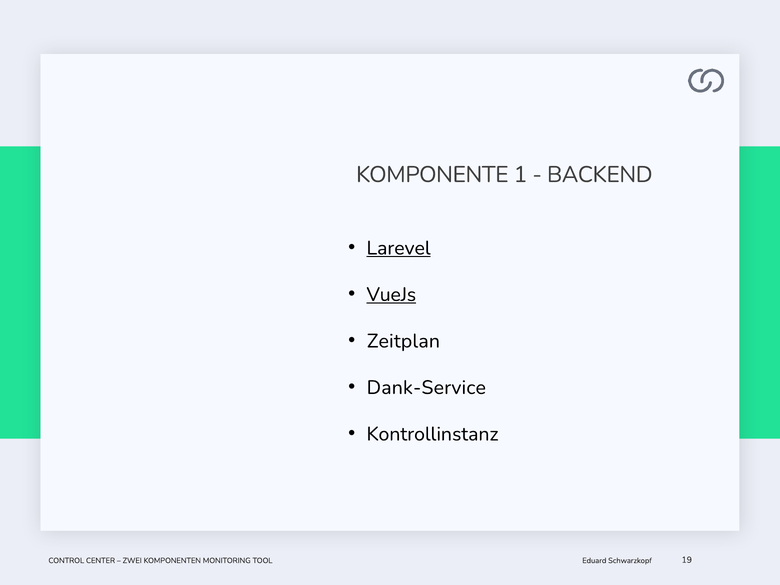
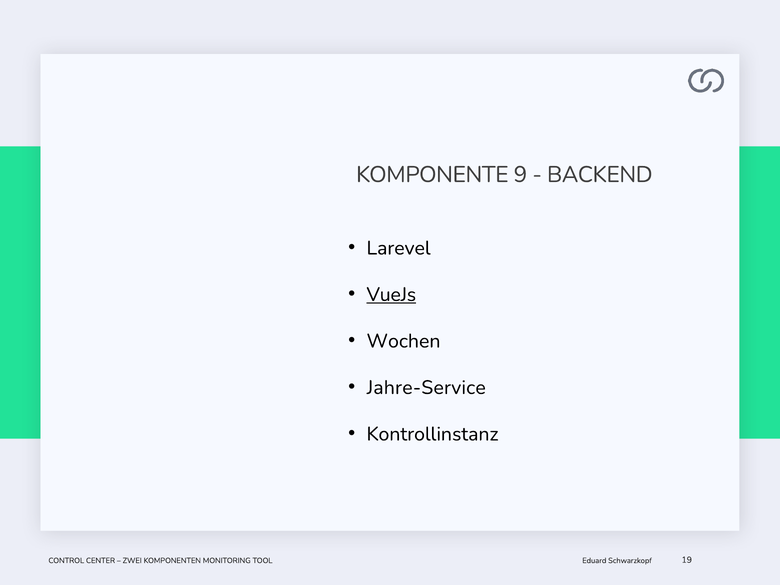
1: 1 -> 9
Larevel underline: present -> none
Zeitplan: Zeitplan -> Wochen
Dank-Service: Dank-Service -> Jahre-Service
